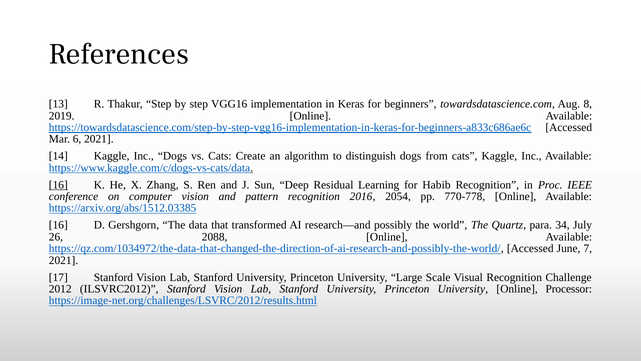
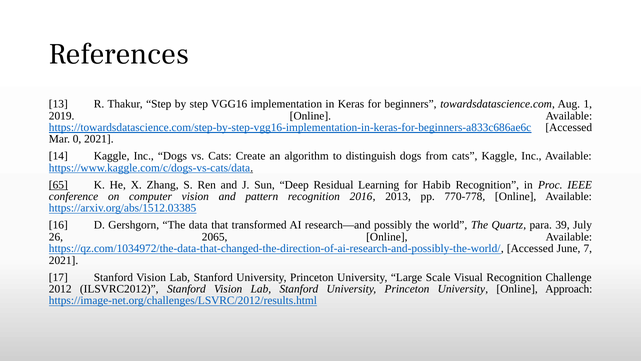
8: 8 -> 1
6: 6 -> 0
16 at (58, 185): 16 -> 65
2054: 2054 -> 2013
34: 34 -> 39
2088: 2088 -> 2065
Processor: Processor -> Approach
